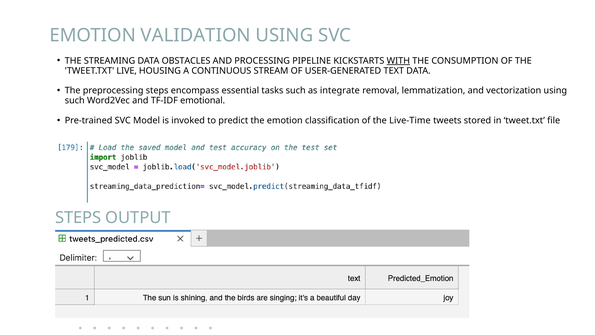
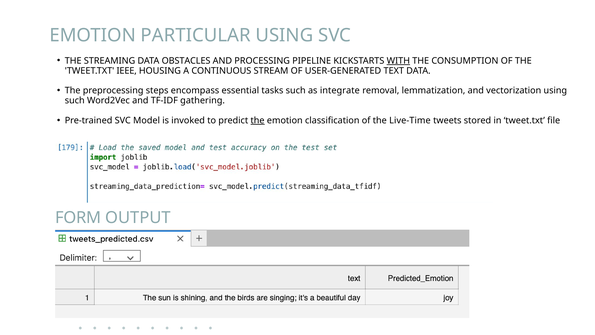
VALIDATION: VALIDATION -> PARTICULAR
LIVE: LIVE -> IEEE
emotional: emotional -> gathering
the at (258, 120) underline: none -> present
STEPS at (78, 218): STEPS -> FORM
